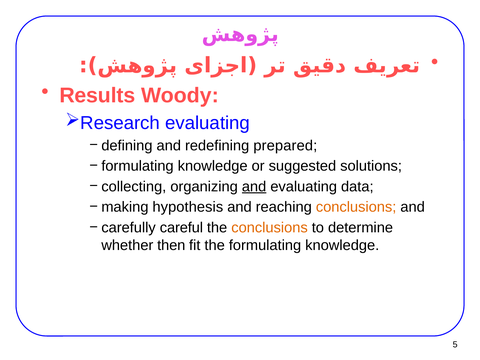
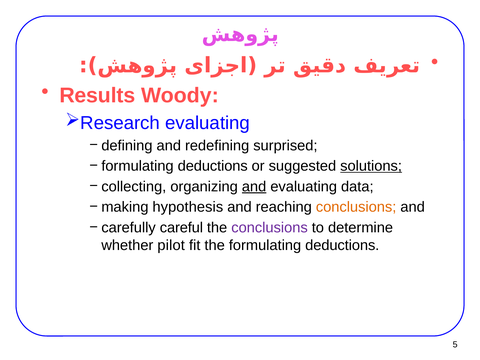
prepared: prepared -> surprised
knowledge at (213, 166): knowledge -> deductions
solutions underline: none -> present
conclusions at (270, 228) colour: orange -> purple
then: then -> pilot
formulating knowledge: knowledge -> deductions
